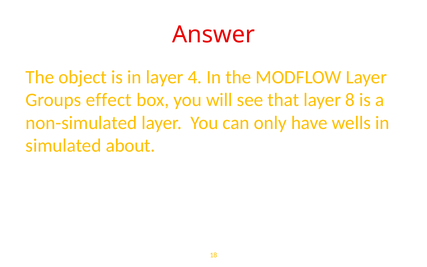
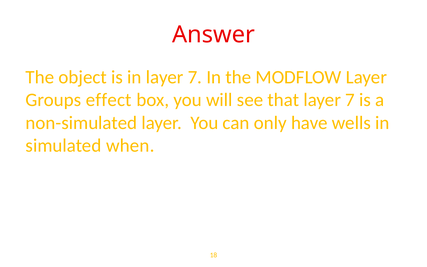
in layer 4: 4 -> 7
that layer 8: 8 -> 7
about: about -> when
